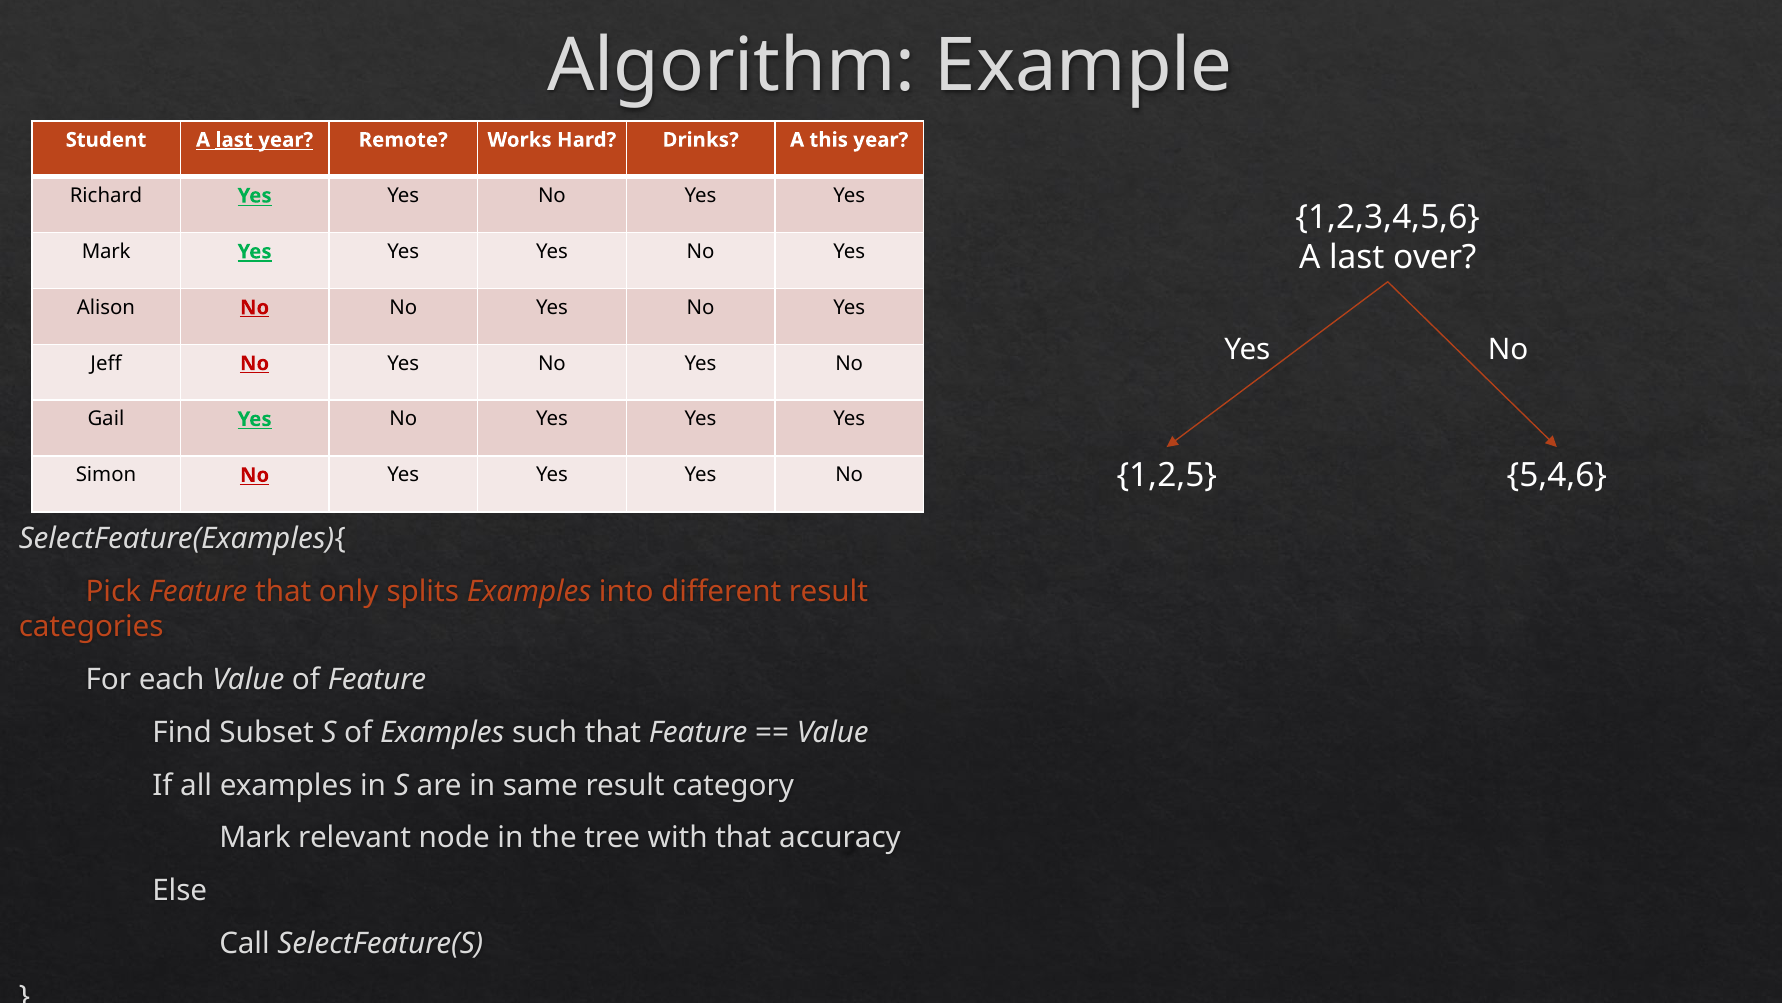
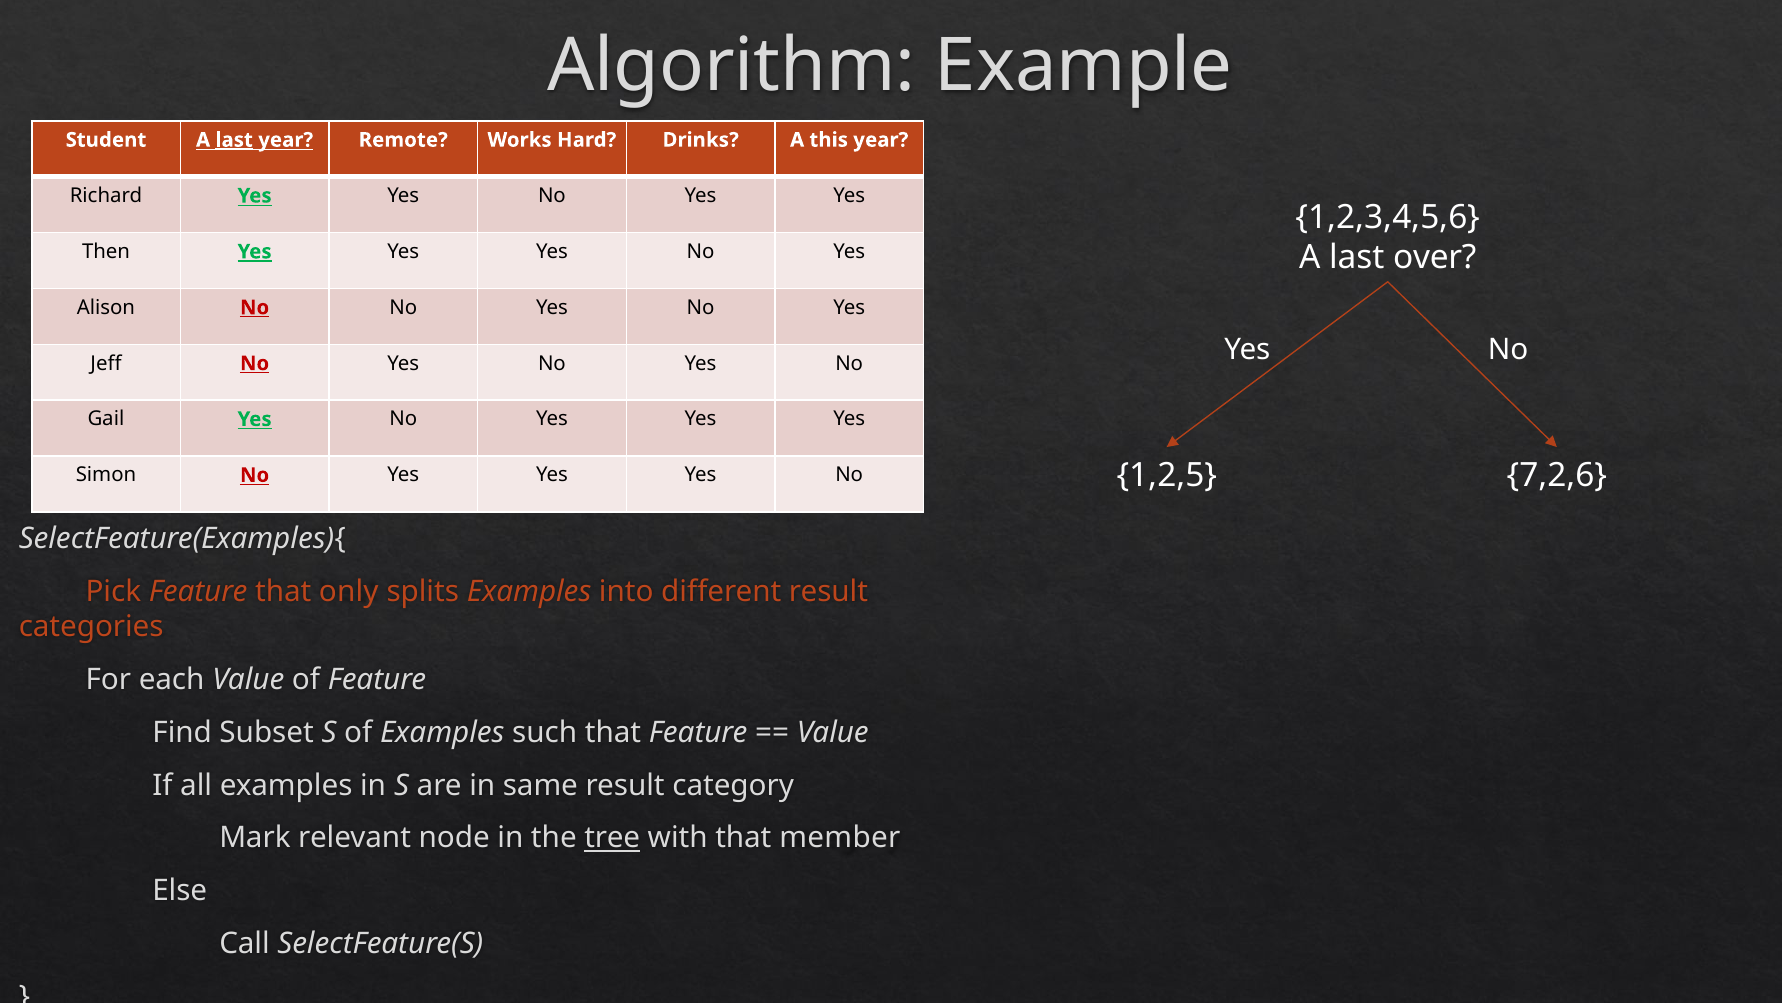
Mark at (106, 252): Mark -> Then
5,4,6: 5,4,6 -> 7,2,6
tree underline: none -> present
accuracy: accuracy -> member
